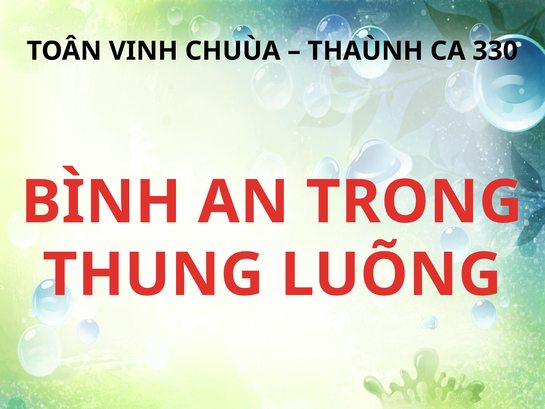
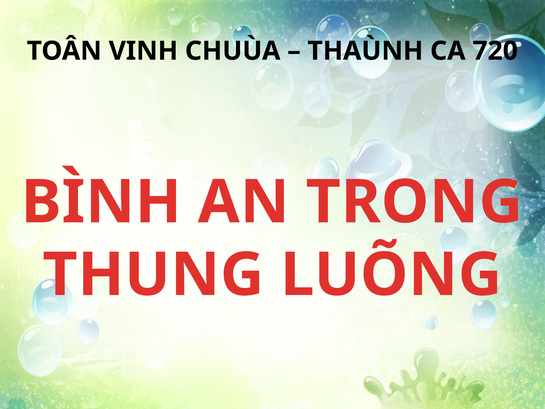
330: 330 -> 720
